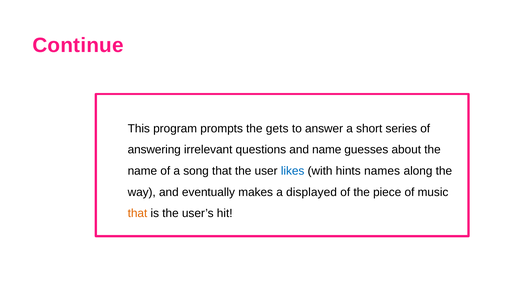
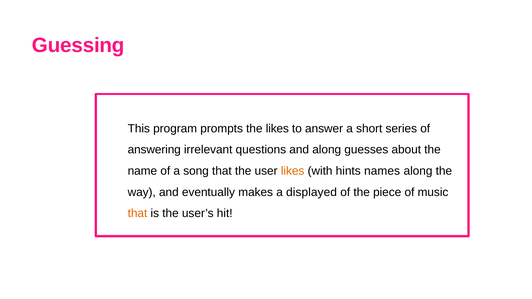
Continue: Continue -> Guessing
the gets: gets -> likes
and name: name -> along
likes at (293, 171) colour: blue -> orange
